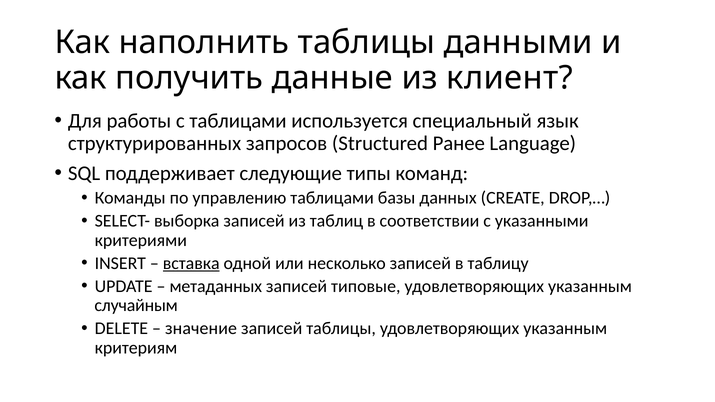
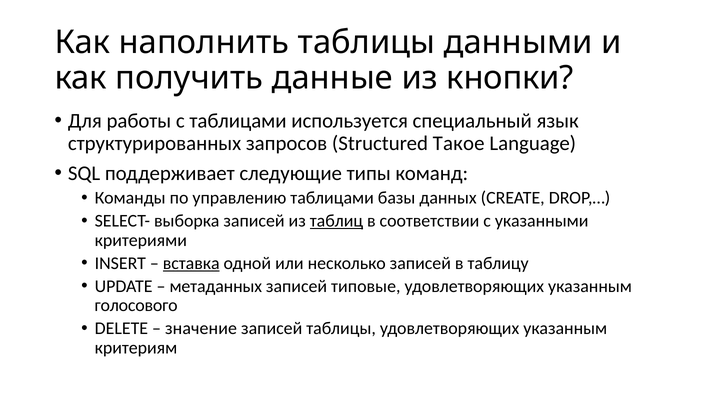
клиент: клиент -> кнопки
Ранее: Ранее -> Такое
таблиц underline: none -> present
случайным: случайным -> голосового
